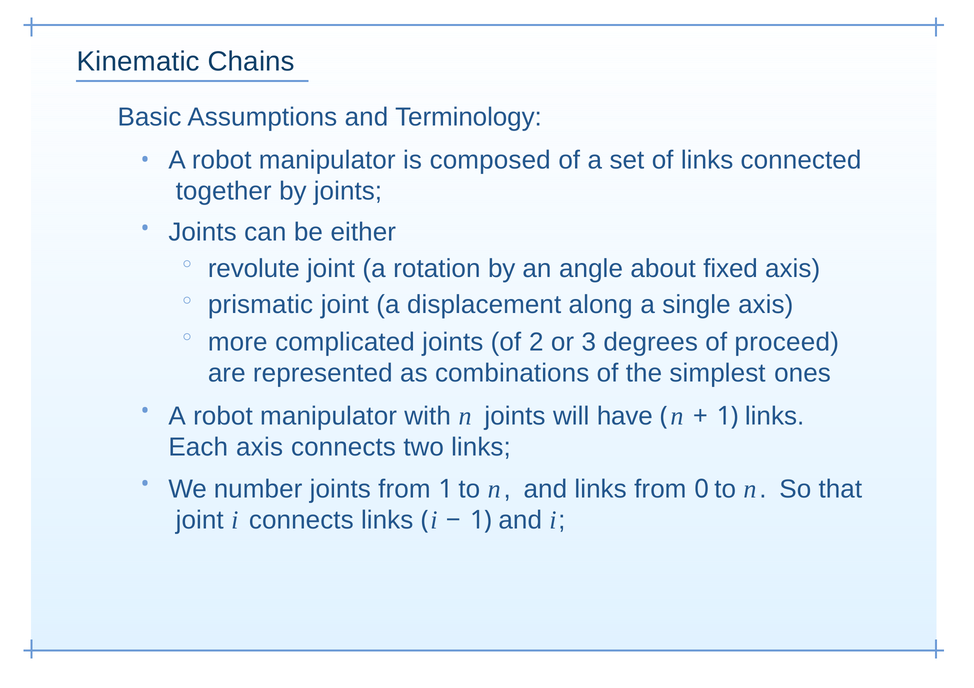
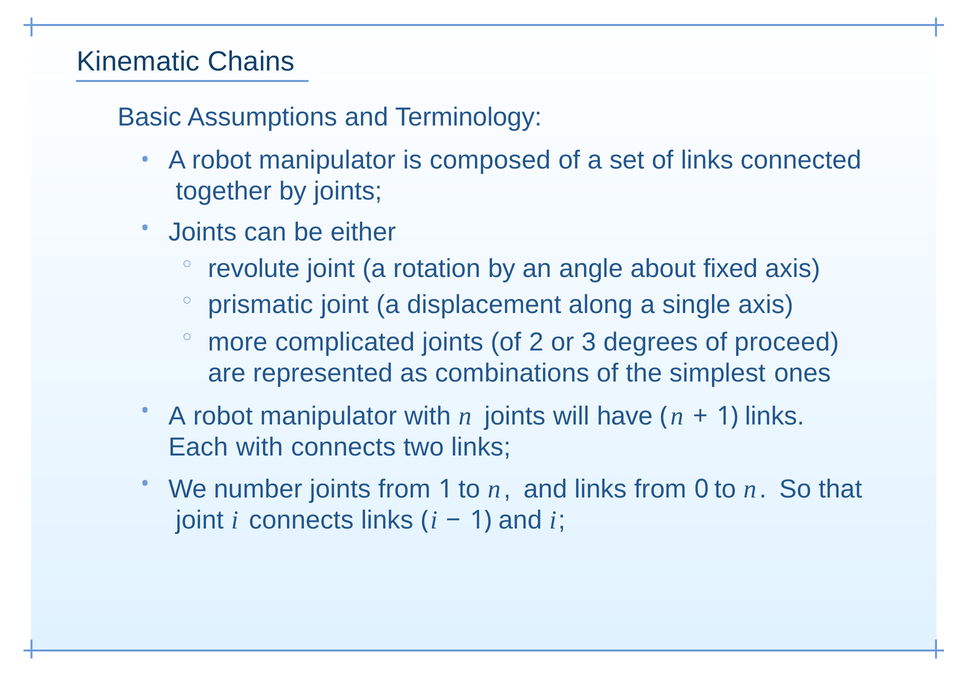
Each axis: axis -> with
